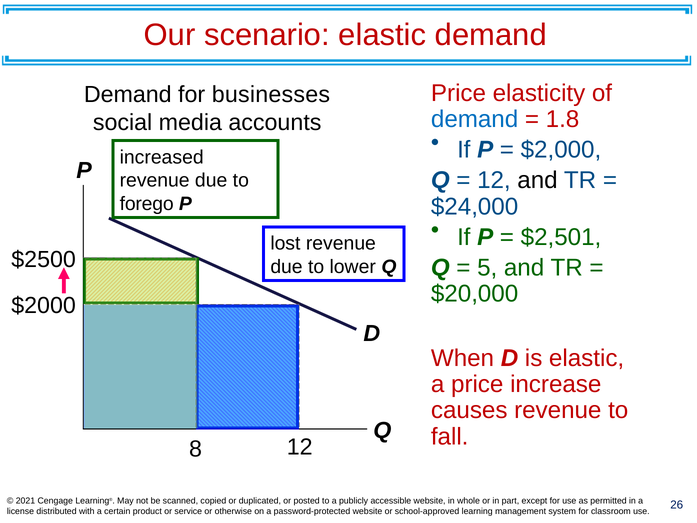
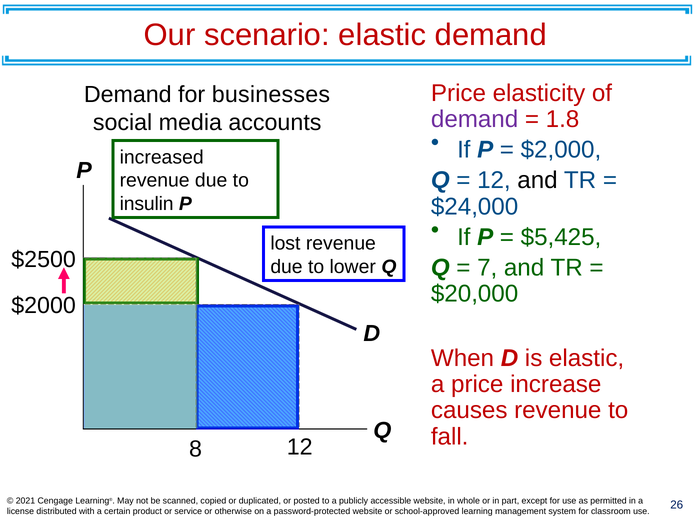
demand at (475, 119) colour: blue -> purple
forego: forego -> insulin
$2,501: $2,501 -> $5,425
5: 5 -> 7
